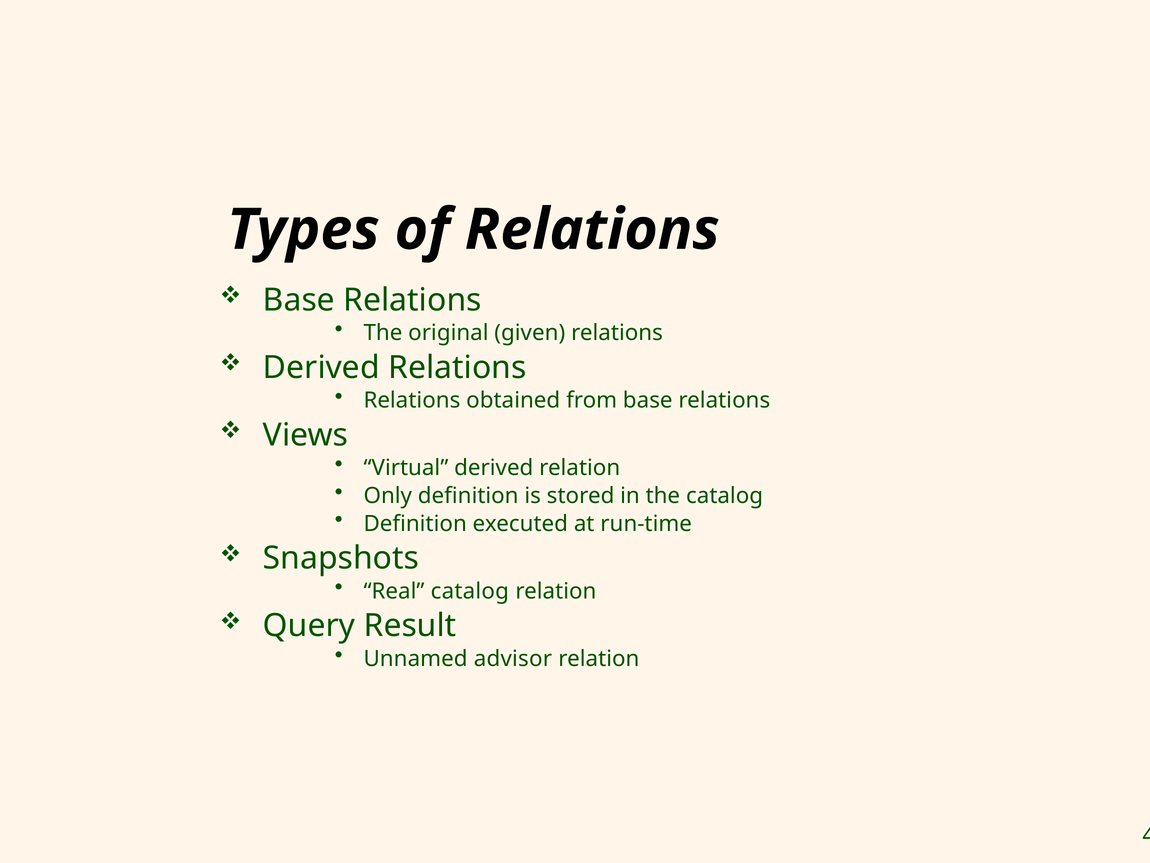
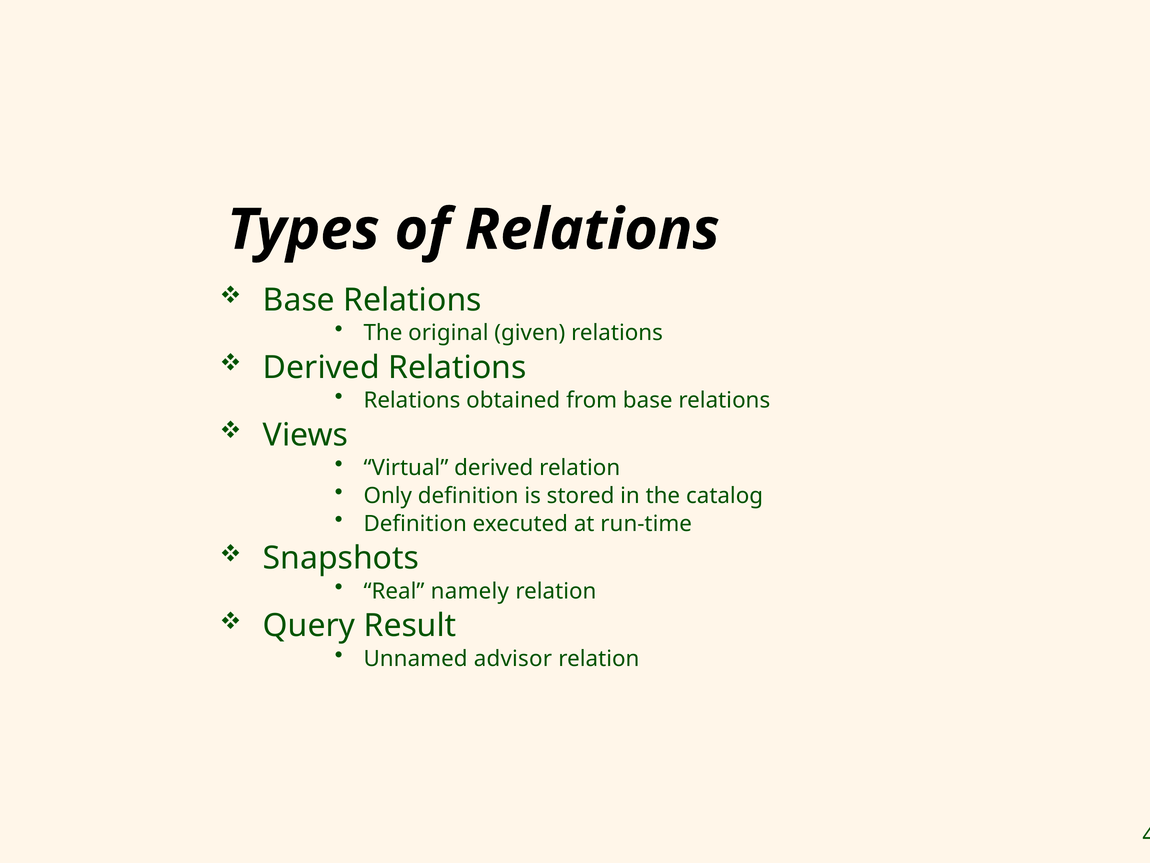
Real catalog: catalog -> namely
